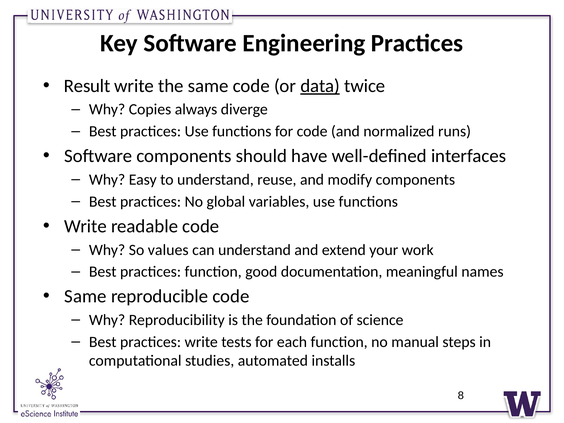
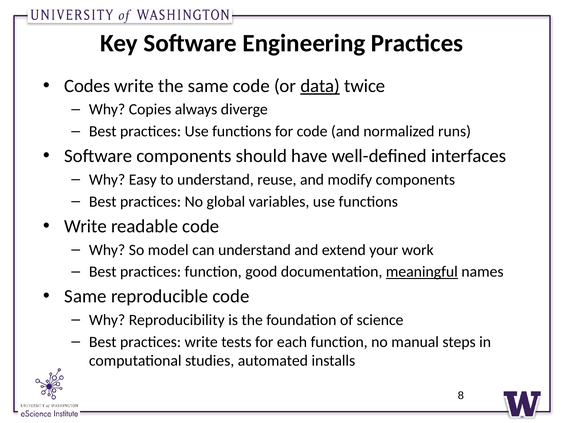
Result: Result -> Codes
values: values -> model
meaningful underline: none -> present
